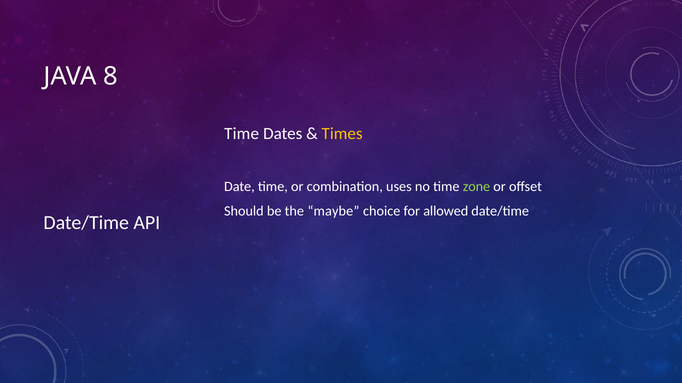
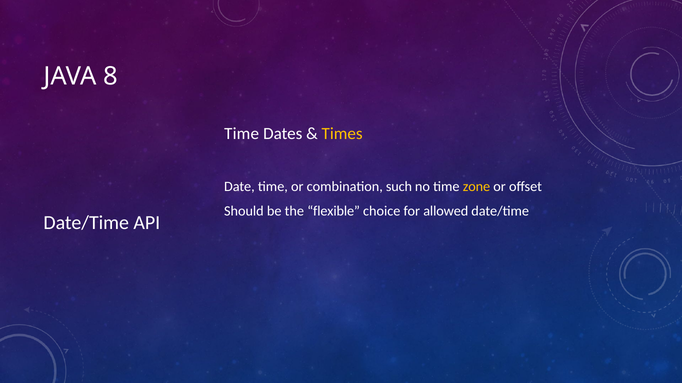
uses: uses -> such
zone colour: light green -> yellow
maybe: maybe -> flexible
